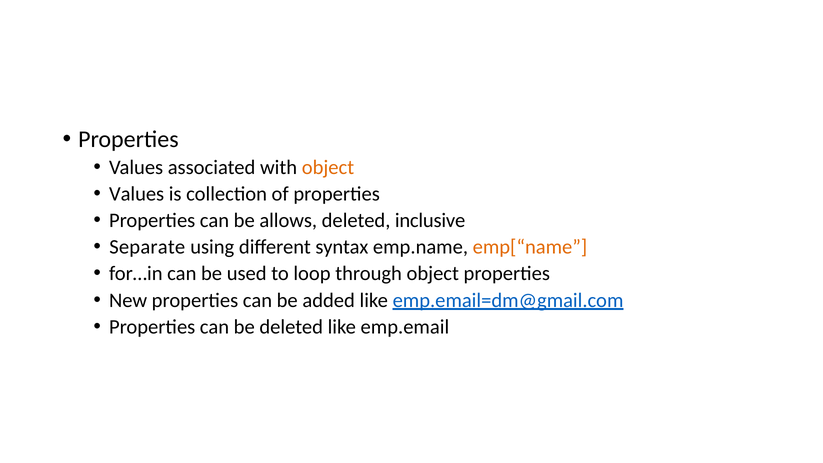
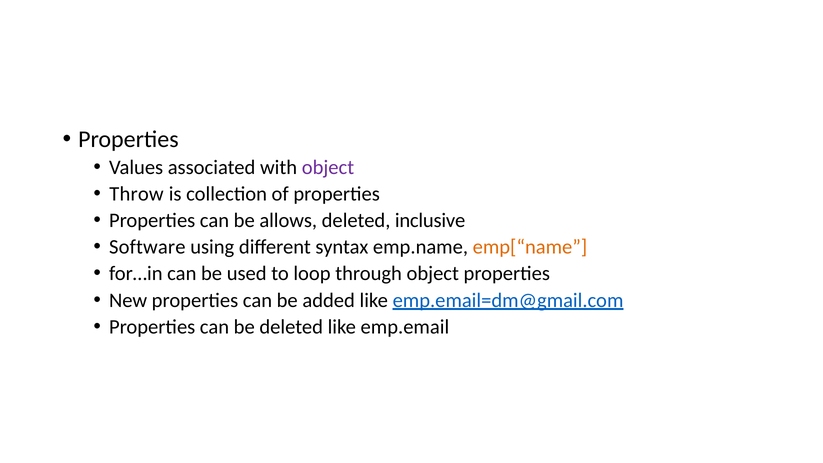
object at (328, 167) colour: orange -> purple
Values at (137, 194): Values -> Throw
Separate: Separate -> Software
